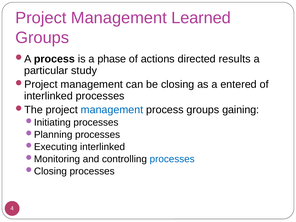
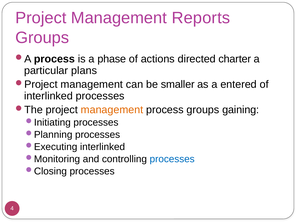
Learned: Learned -> Reports
results: results -> charter
study: study -> plans
closing: closing -> smaller
management at (112, 110) colour: blue -> orange
